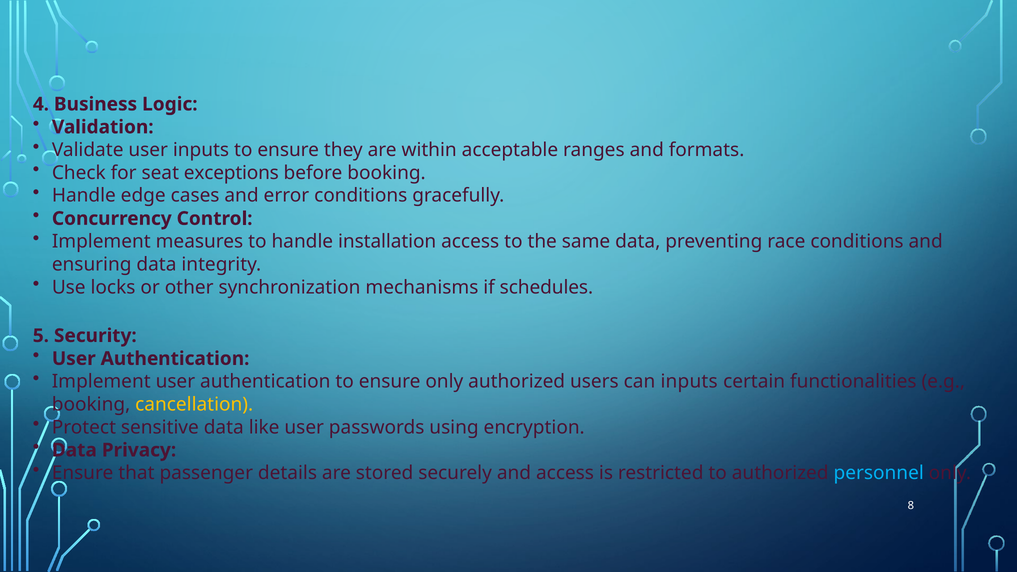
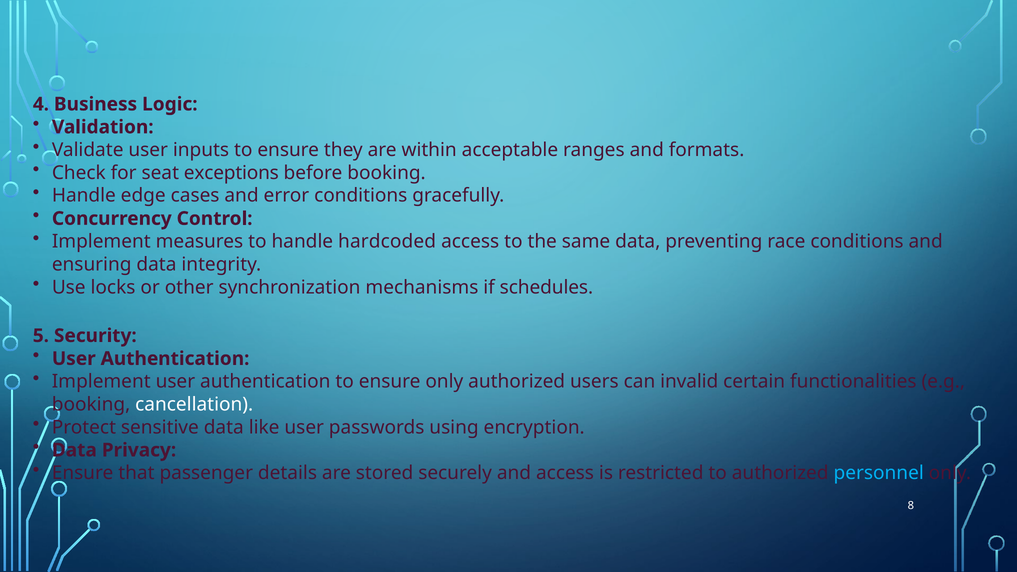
installation: installation -> hardcoded
can inputs: inputs -> invalid
cancellation colour: yellow -> white
